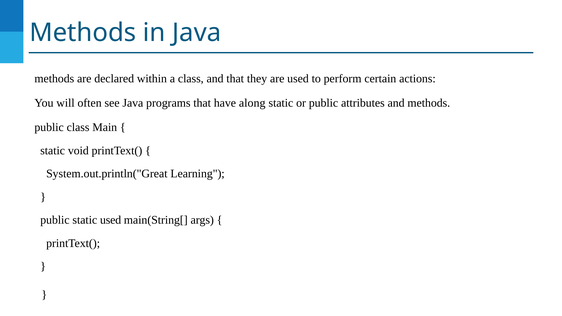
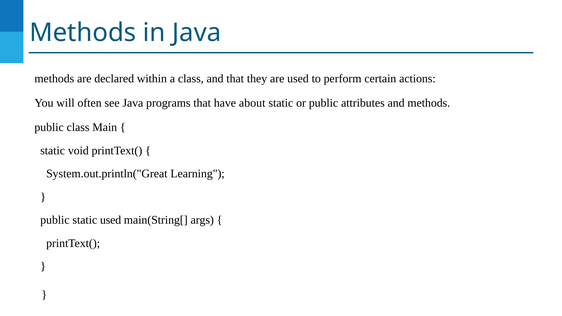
along: along -> about
